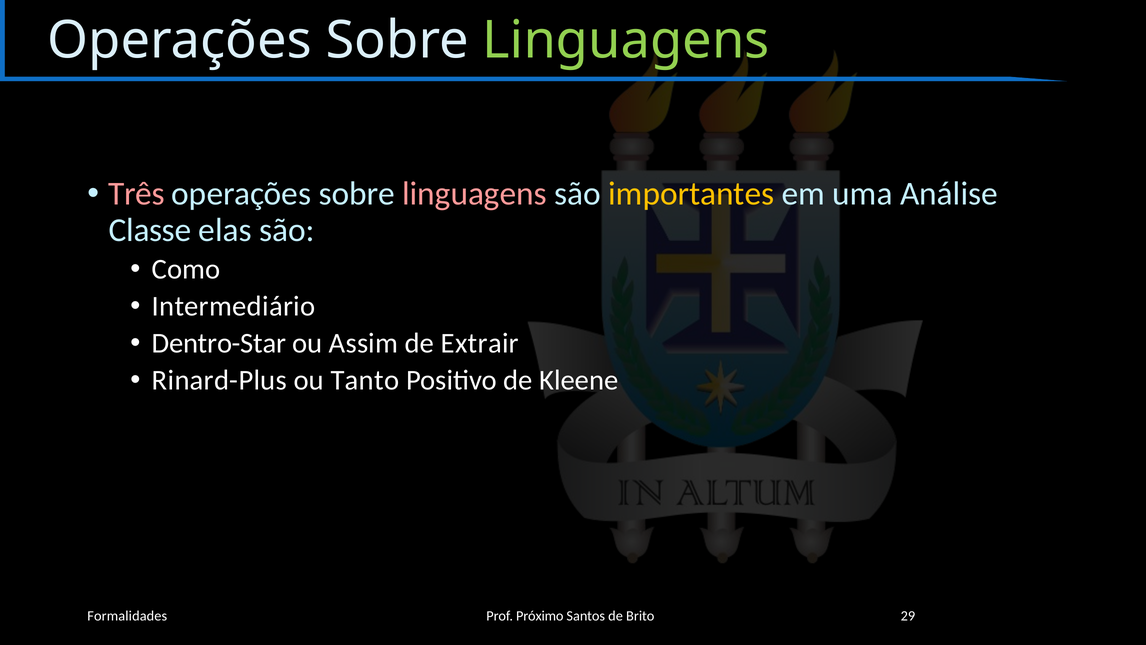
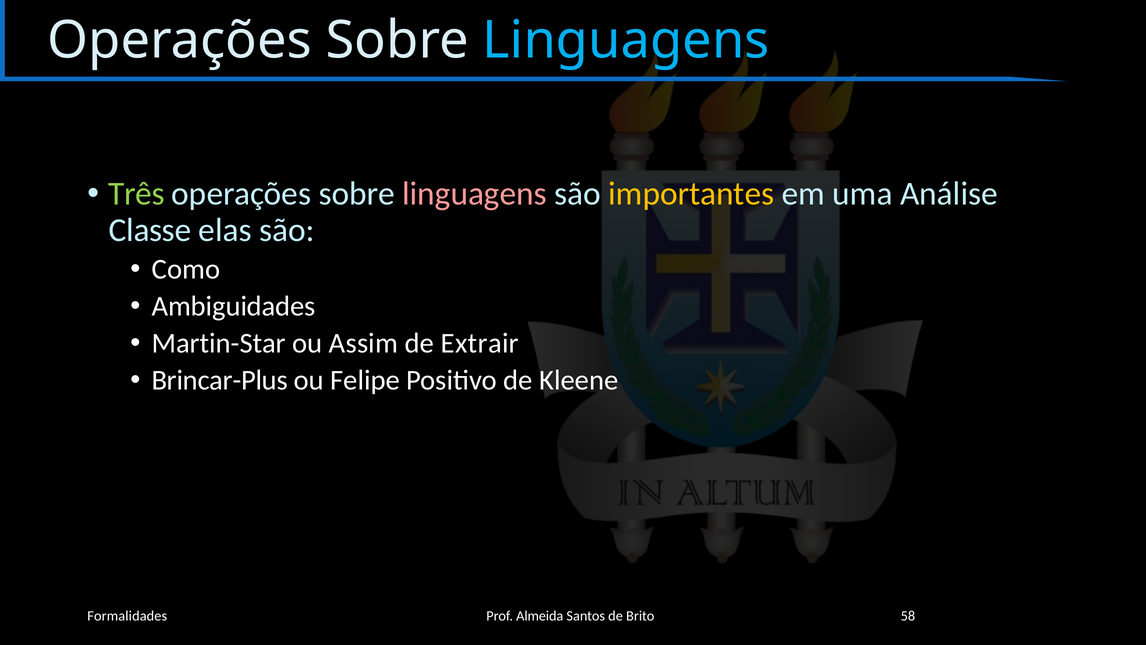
Linguagens at (626, 40) colour: light green -> light blue
Três colour: pink -> light green
Intermediário: Intermediário -> Ambiguidades
Dentro-Star: Dentro-Star -> Martin-Star
Rinard-Plus: Rinard-Plus -> Brincar-Plus
Tanto: Tanto -> Felipe
Próximo: Próximo -> Almeida
29: 29 -> 58
